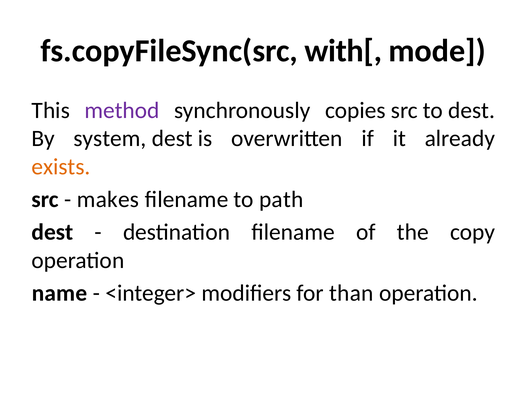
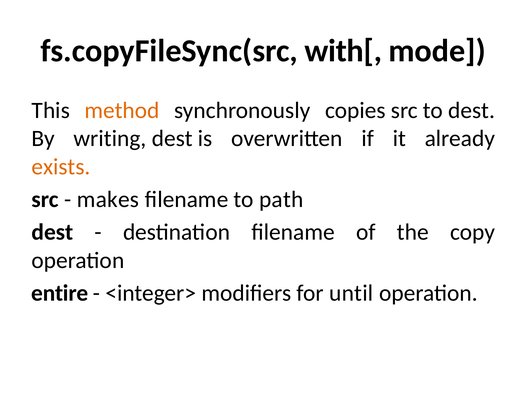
method colour: purple -> orange
system: system -> writing
name: name -> entire
than: than -> until
